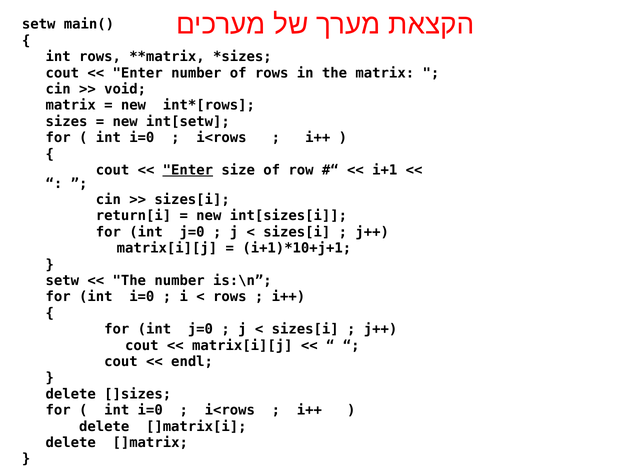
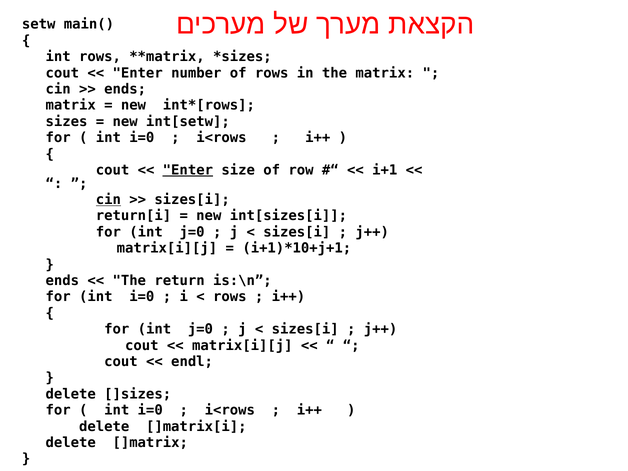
void at (125, 89): void -> ends
cin at (108, 200) underline: none -> present
setw at (62, 281): setw -> ends
The number: number -> return
